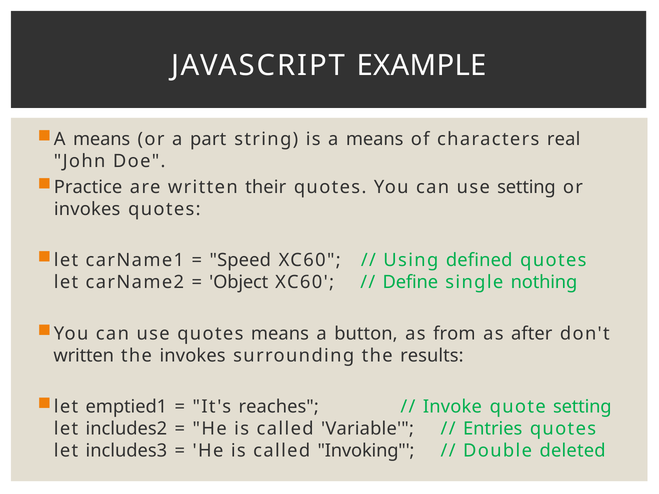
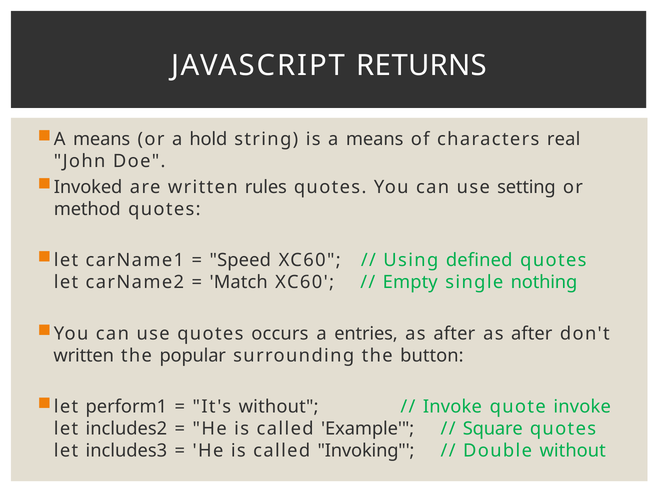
EXAMPLE: EXAMPLE -> RETURNS
part: part -> hold
Practice: Practice -> Invoked
their: their -> rules
invokes at (87, 209): invokes -> method
Object: Object -> Match
Define: Define -> Empty
quotes means: means -> occurs
button: button -> entries
from at (454, 334): from -> after
the invokes: invokes -> popular
results: results -> button
emptied1: emptied1 -> perform1
It's reaches: reaches -> without
quote setting: setting -> invoke
Variable: Variable -> Example
Entries: Entries -> Square
Double deleted: deleted -> without
